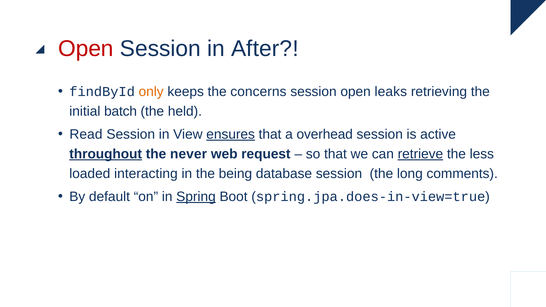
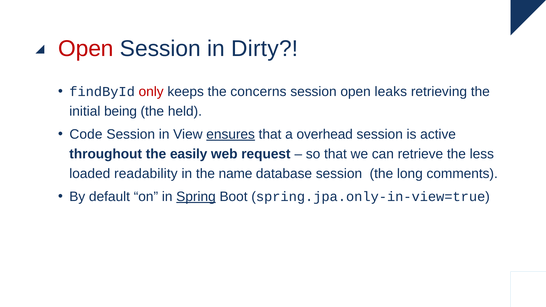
After: After -> Dirty
only colour: orange -> red
batch: batch -> being
Read: Read -> Code
throughout underline: present -> none
never: never -> easily
retrieve underline: present -> none
interacting: interacting -> readability
being: being -> name
spring.jpa.does-in-view=true: spring.jpa.does-in-view=true -> spring.jpa.only-in-view=true
